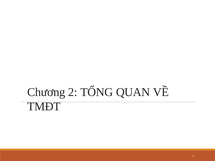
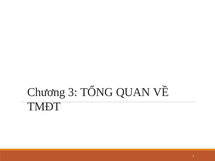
2: 2 -> 3
